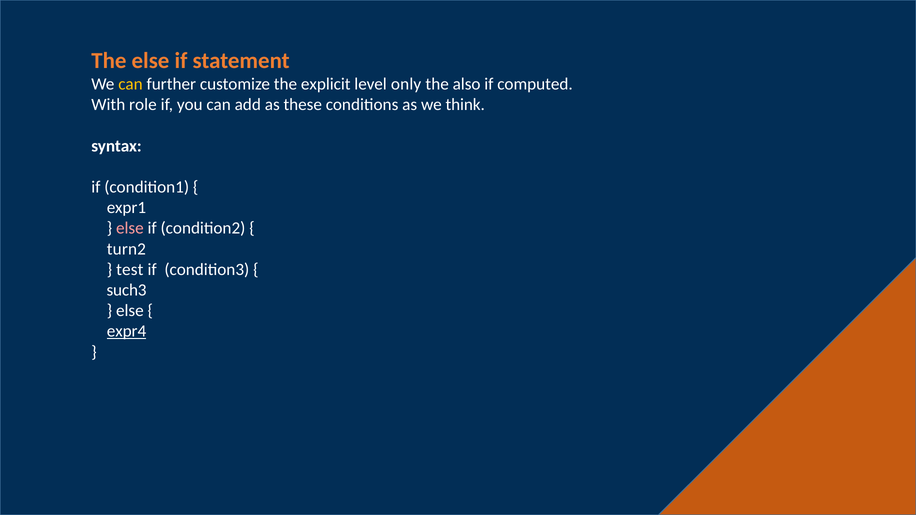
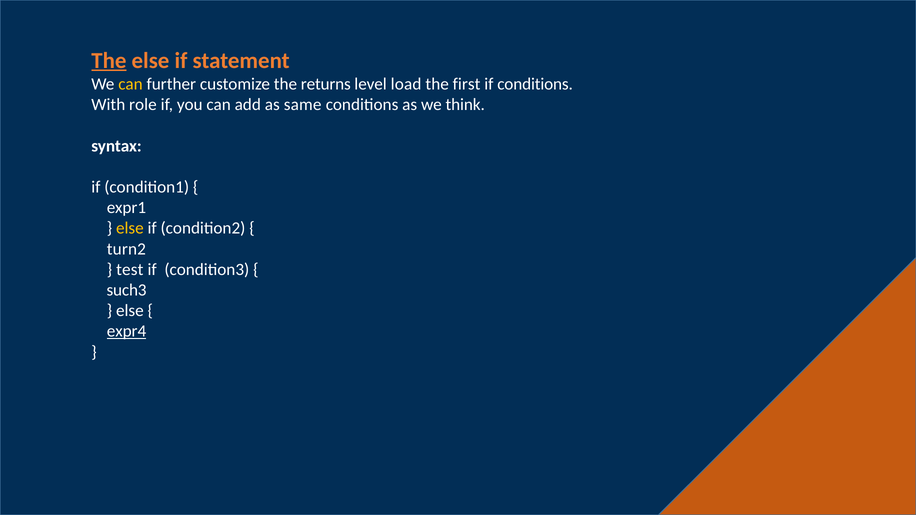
The at (109, 61) underline: none -> present
explicit: explicit -> returns
only: only -> load
also: also -> first
if computed: computed -> conditions
these: these -> same
else at (130, 228) colour: pink -> yellow
